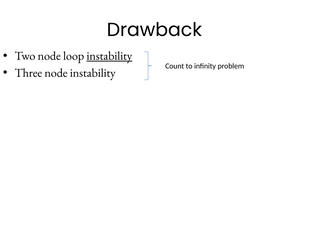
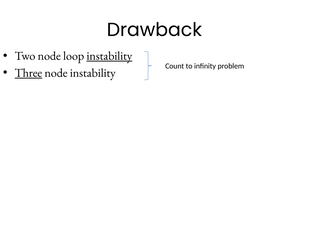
Three underline: none -> present
